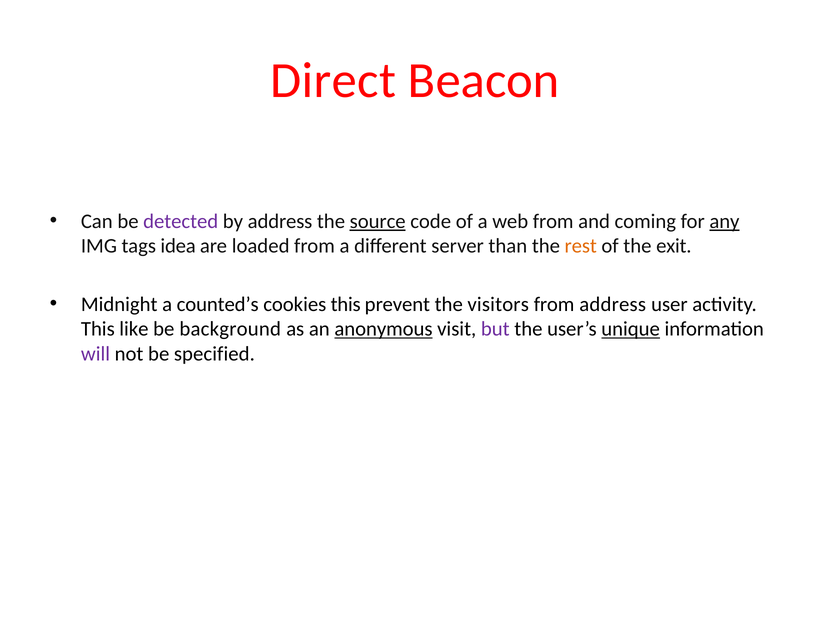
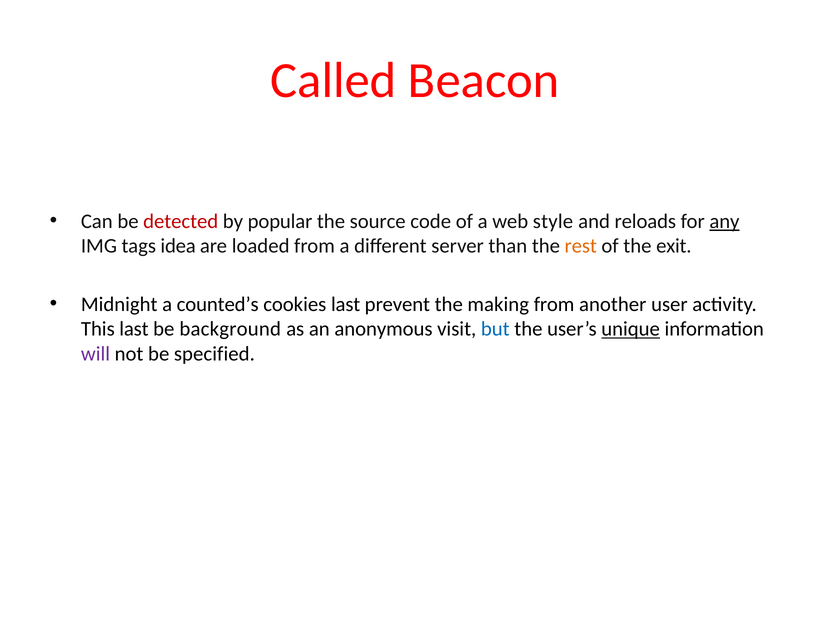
Direct: Direct -> Called
detected colour: purple -> red
by address: address -> popular
source underline: present -> none
web from: from -> style
coming: coming -> reloads
cookies this: this -> last
visitors: visitors -> making
from address: address -> another
This like: like -> last
anonymous underline: present -> none
but colour: purple -> blue
